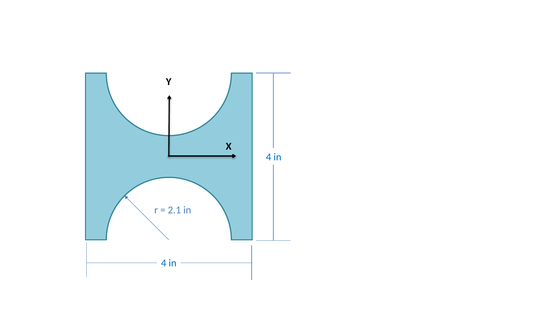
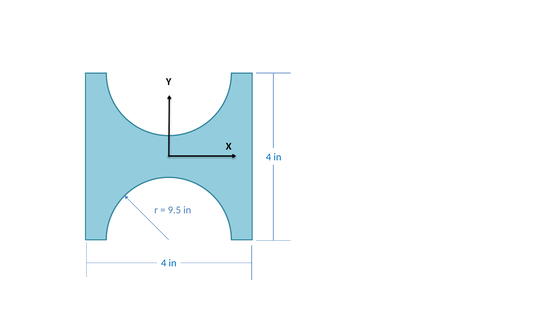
2.1: 2.1 -> 9.5
